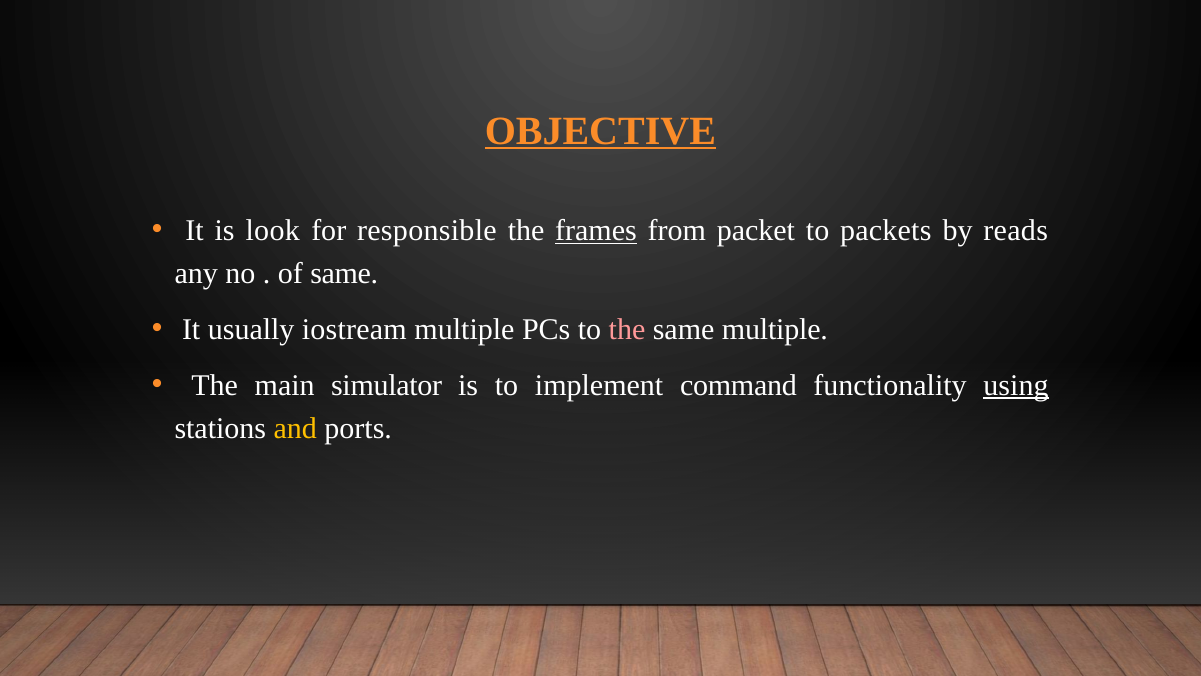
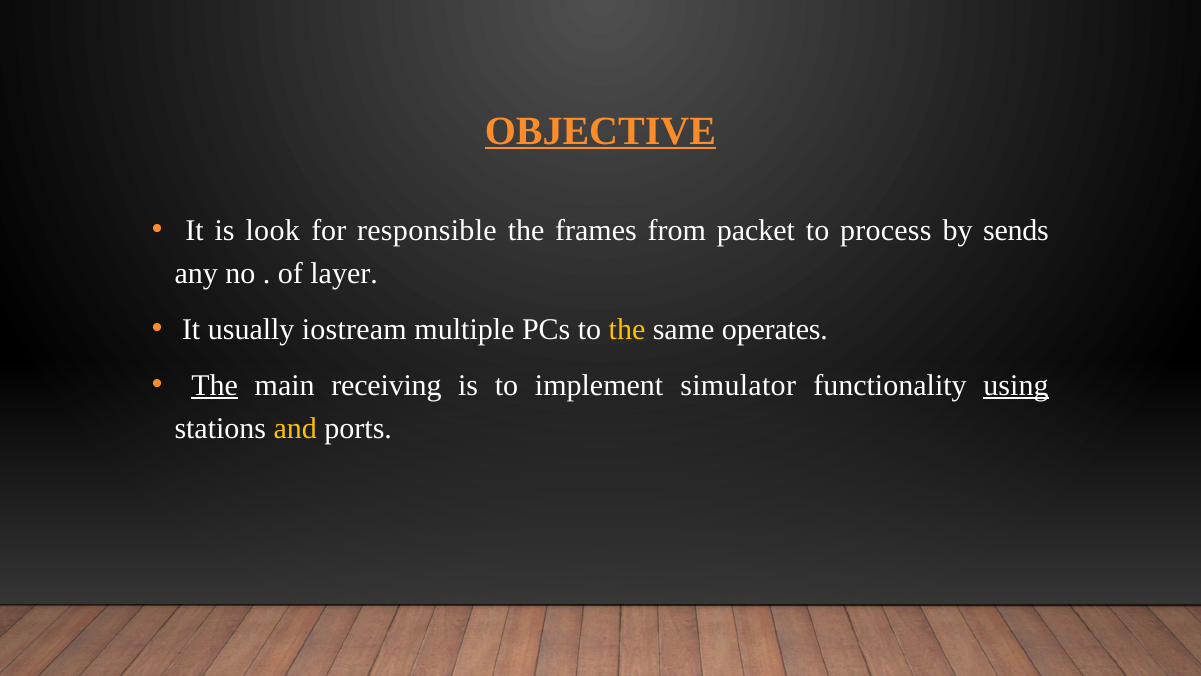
frames underline: present -> none
packets: packets -> process
reads: reads -> sends
of same: same -> layer
the at (627, 329) colour: pink -> yellow
same multiple: multiple -> operates
The at (215, 385) underline: none -> present
simulator: simulator -> receiving
command: command -> simulator
